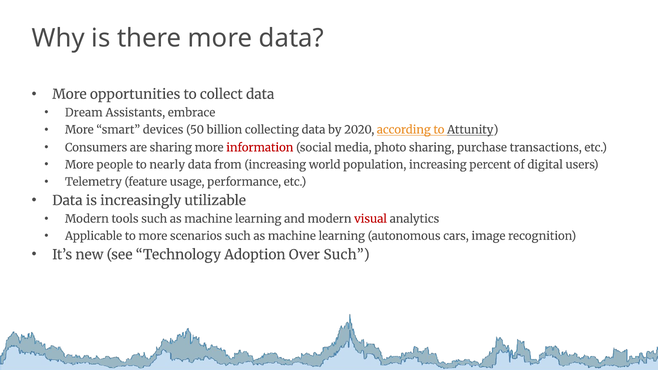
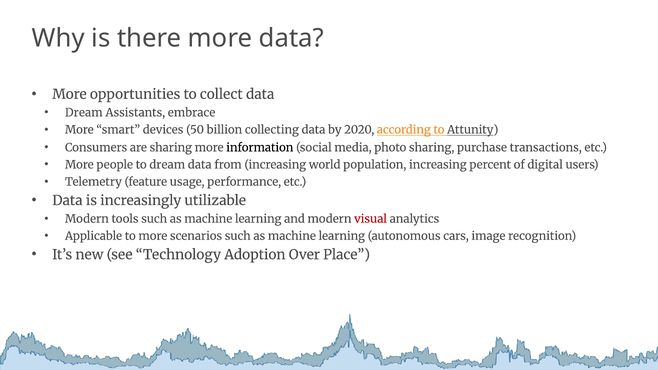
information colour: red -> black
to nearly: nearly -> dream
Over Such: Such -> Place
